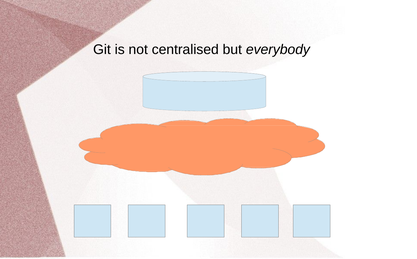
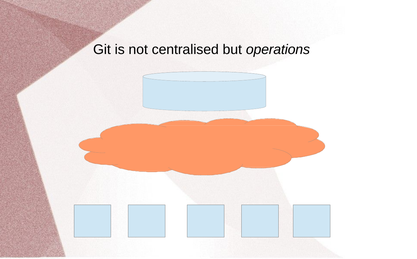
everybody: everybody -> operations
